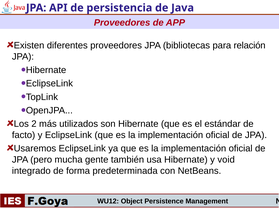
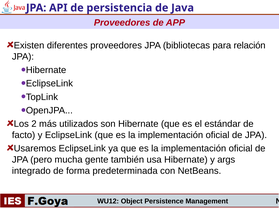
void: void -> args
